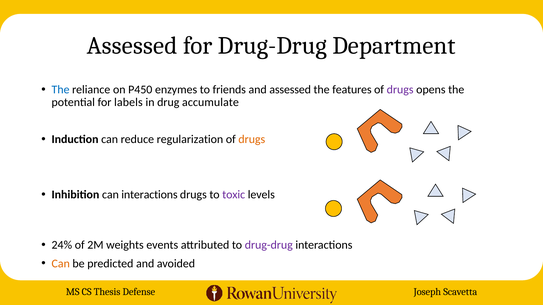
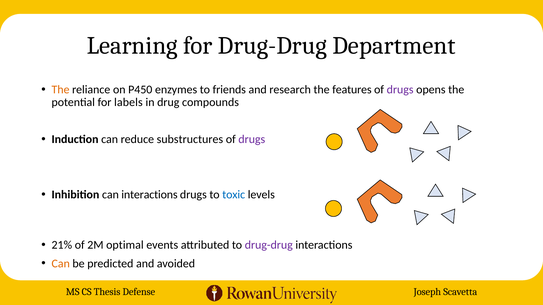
Assessed at (132, 46): Assessed -> Learning
The at (61, 90) colour: blue -> orange
and assessed: assessed -> research
accumulate: accumulate -> compounds
regularization: regularization -> substructures
drugs at (252, 139) colour: orange -> purple
toxic colour: purple -> blue
24%: 24% -> 21%
weights: weights -> optimal
